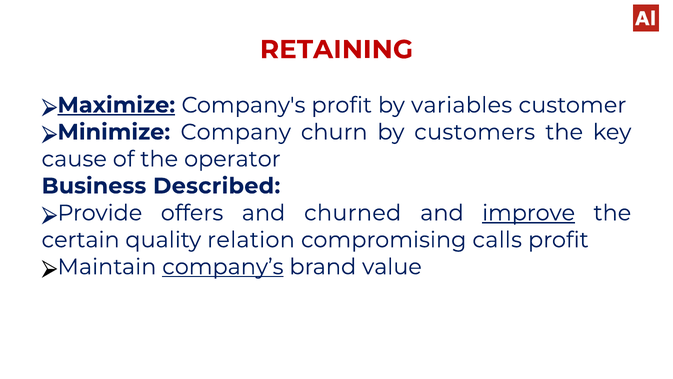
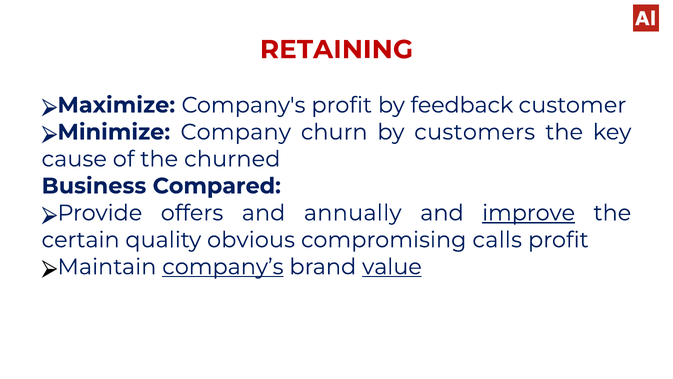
Maximize underline: present -> none
variables: variables -> feedback
operator: operator -> churned
Described: Described -> Compared
churned: churned -> annually
relation: relation -> obvious
value underline: none -> present
